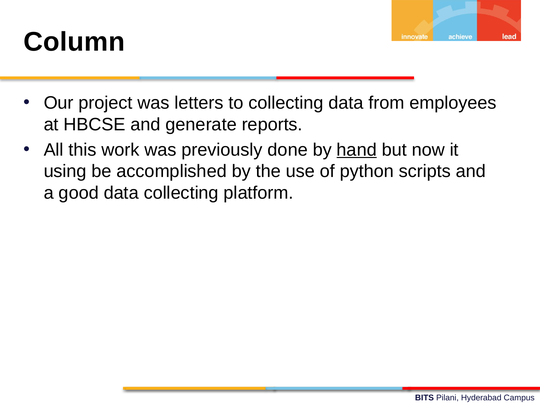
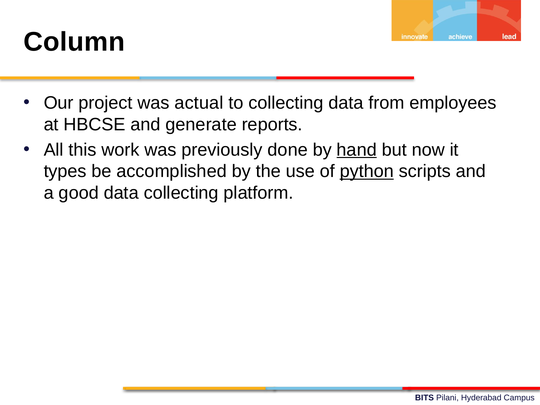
letters: letters -> actual
using: using -> types
python underline: none -> present
